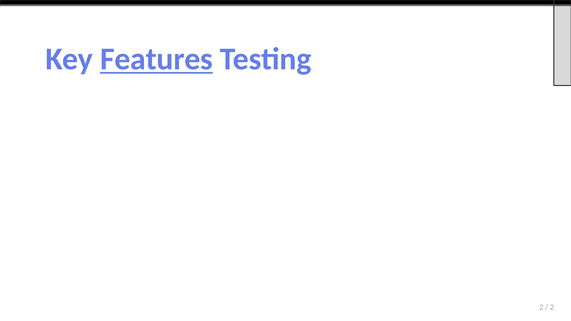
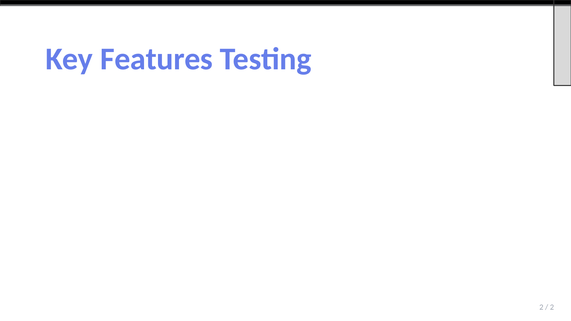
Features underline: present -> none
